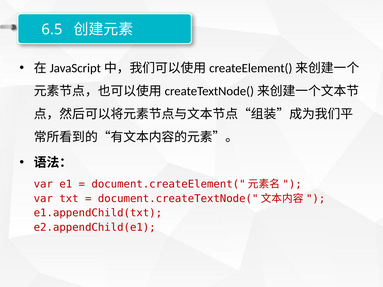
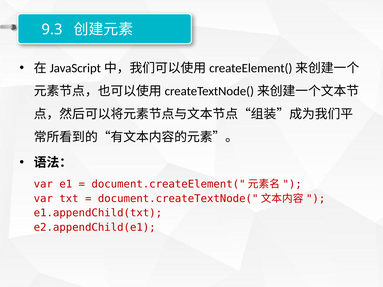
6.5: 6.5 -> 9.3
